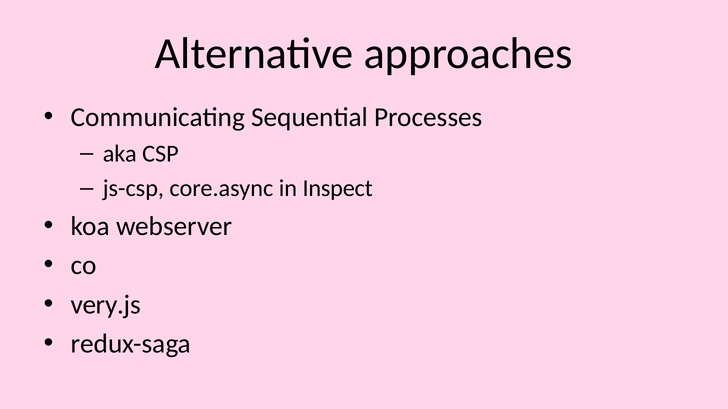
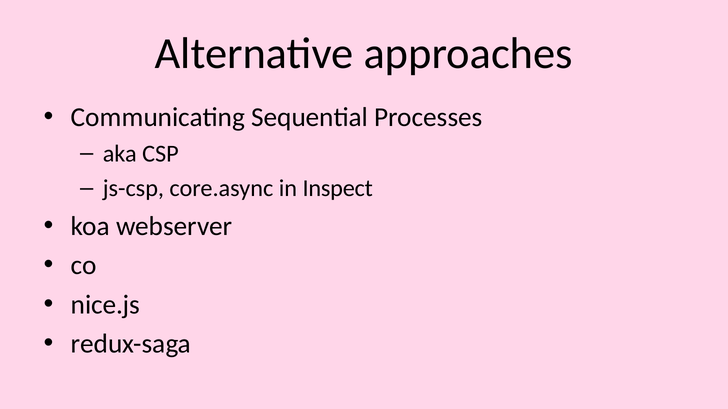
very.js: very.js -> nice.js
